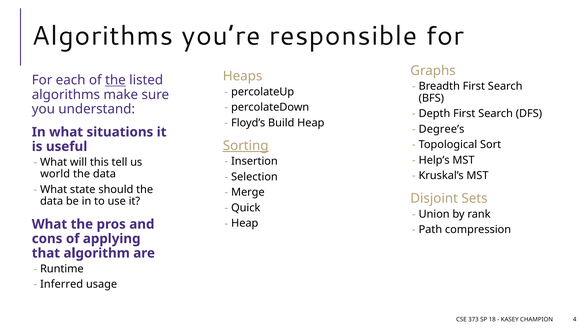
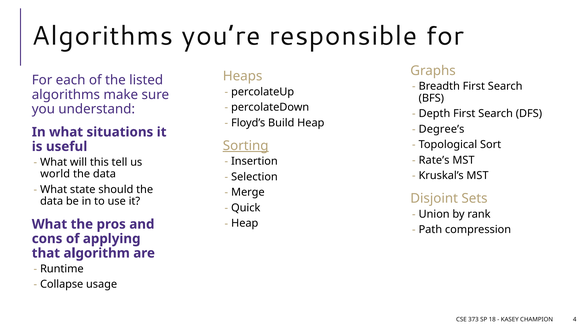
the at (115, 80) underline: present -> none
Help’s: Help’s -> Rate’s
Inferred: Inferred -> Collapse
